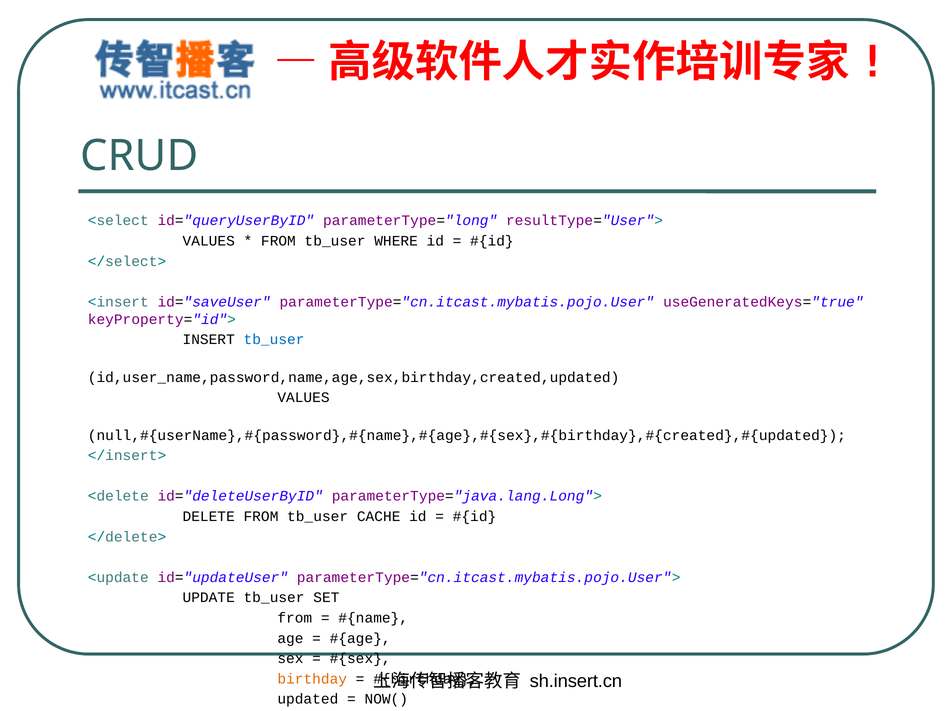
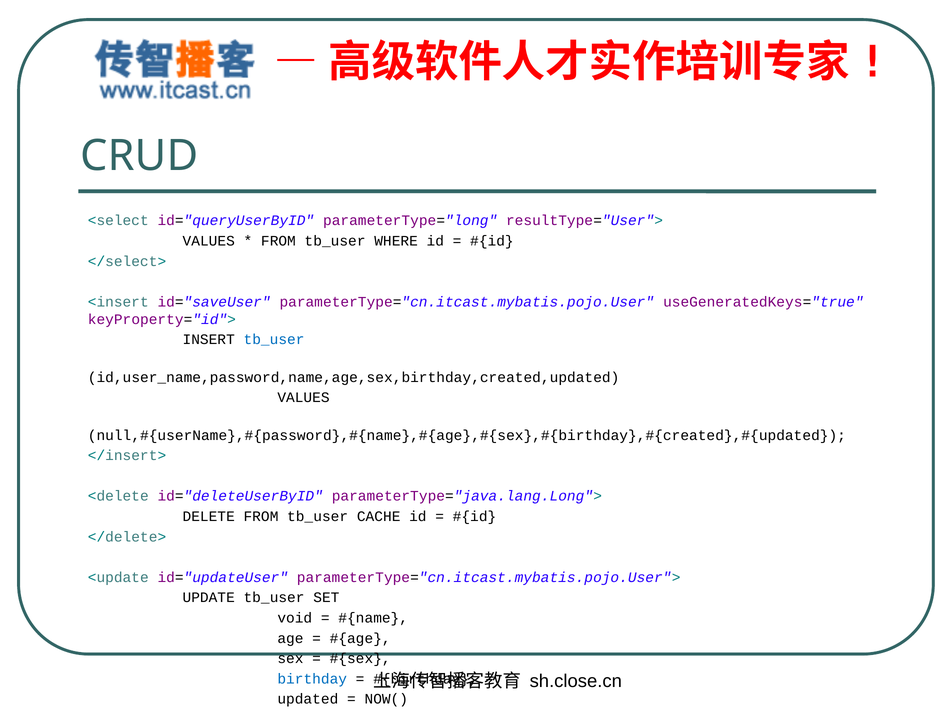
from at (295, 618): from -> void
birthday colour: orange -> blue
sh.insert.cn: sh.insert.cn -> sh.close.cn
